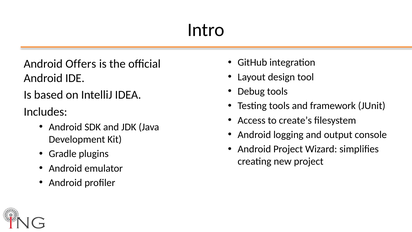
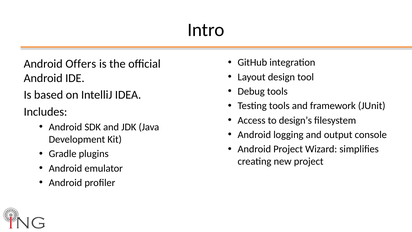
create’s: create’s -> design’s
